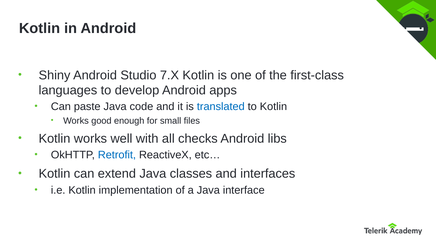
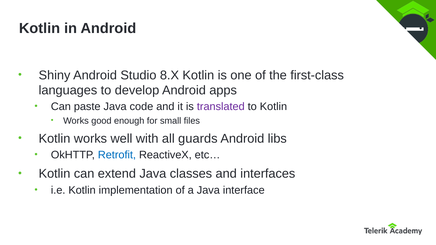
7.X: 7.X -> 8.X
translated colour: blue -> purple
checks: checks -> guards
